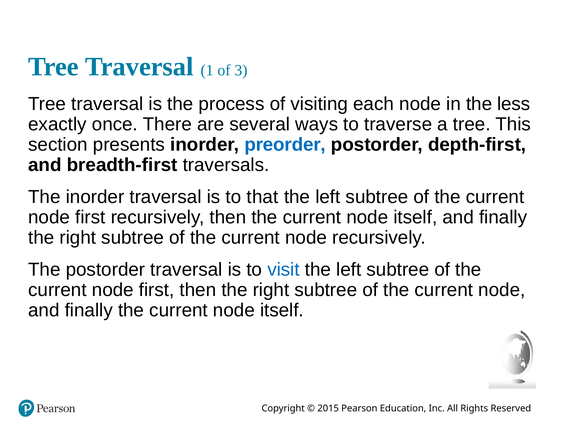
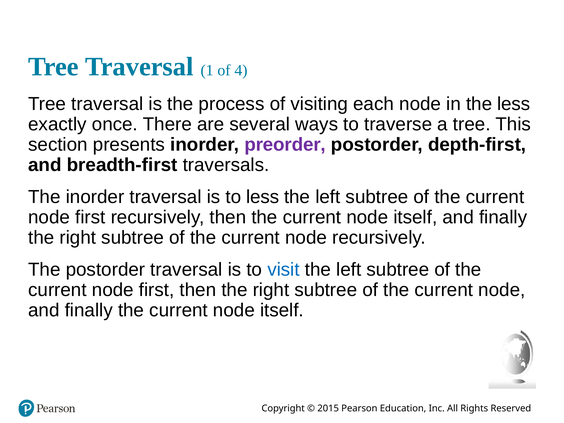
3: 3 -> 4
preorder colour: blue -> purple
to that: that -> less
